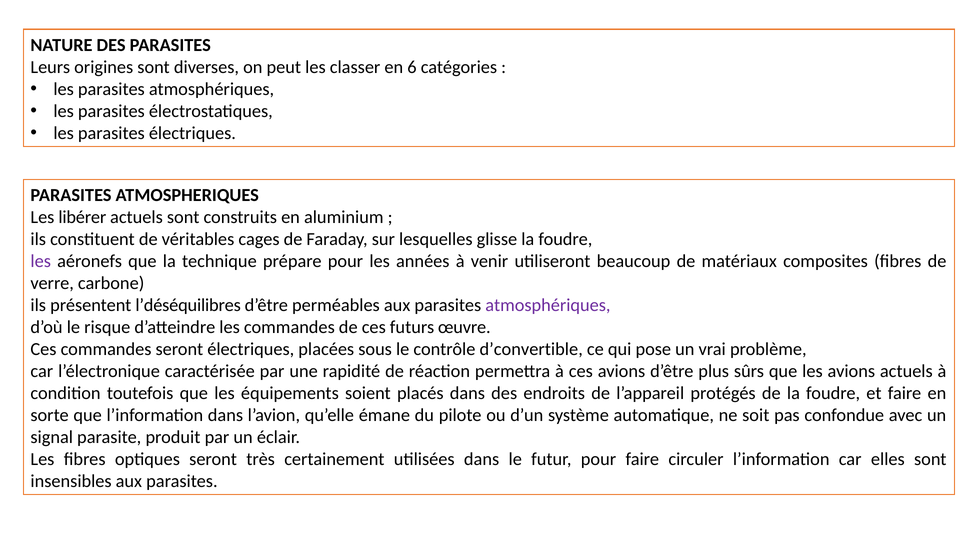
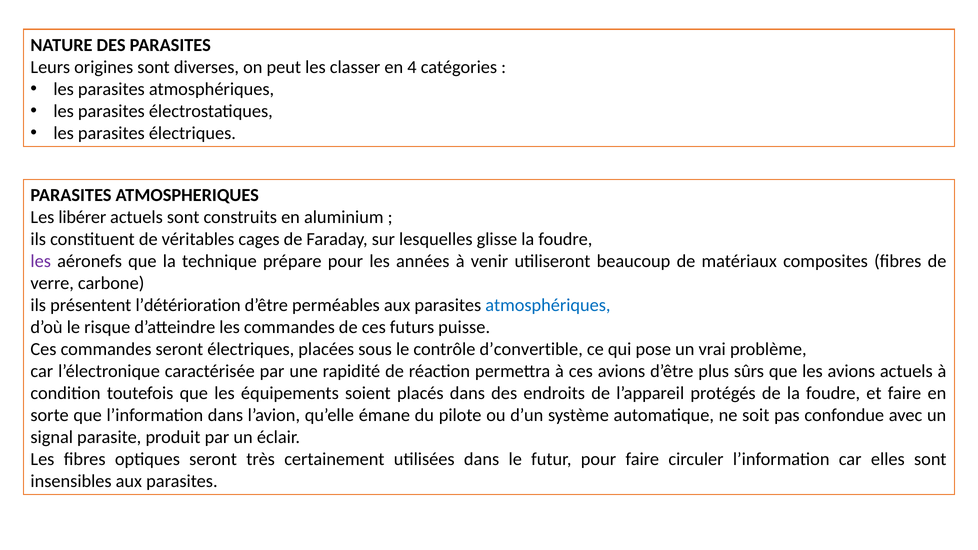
6: 6 -> 4
l’déséquilibres: l’déséquilibres -> l’détérioration
atmosphériques at (548, 306) colour: purple -> blue
œuvre: œuvre -> puisse
